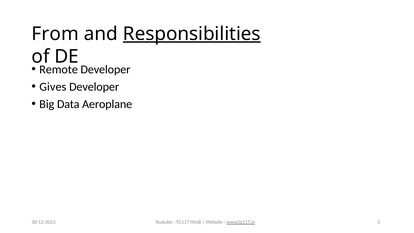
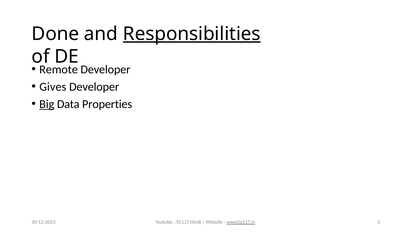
From: From -> Done
Big underline: none -> present
Aeroplane: Aeroplane -> Properties
